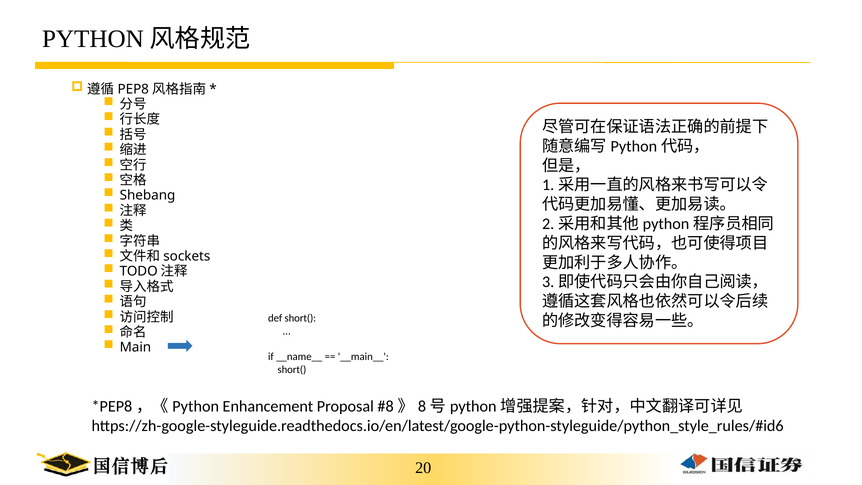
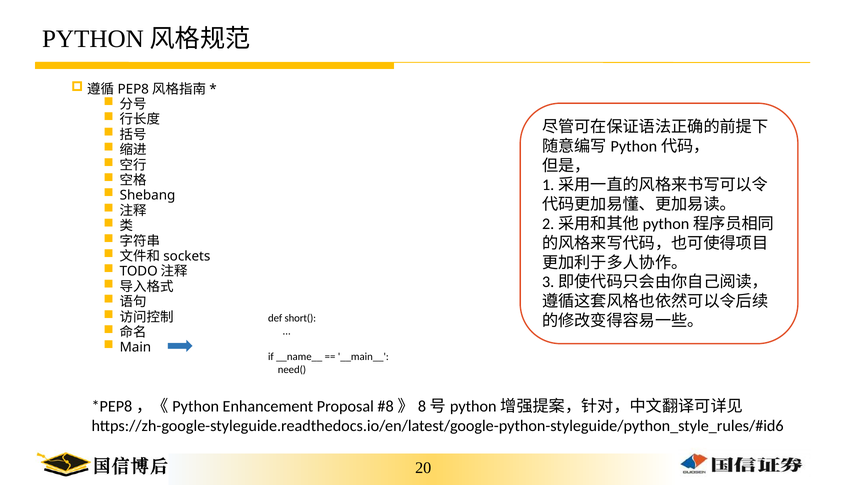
short( at (292, 370): short( -> need(
